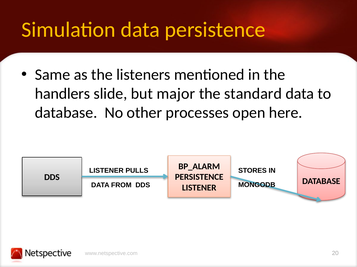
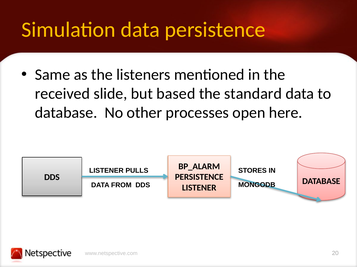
handlers: handlers -> received
major: major -> based
